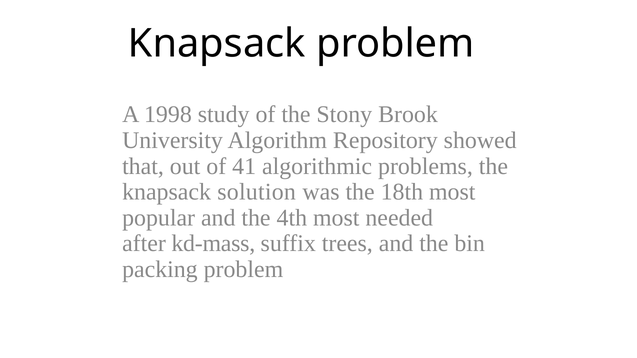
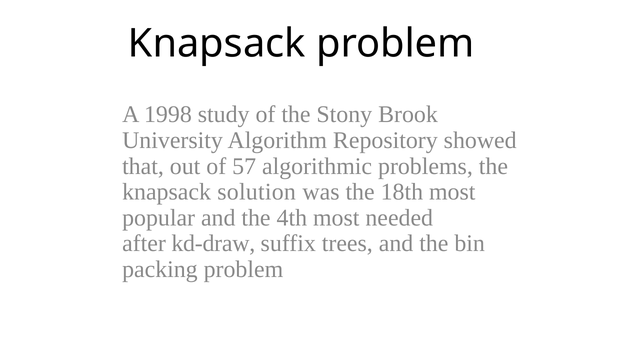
41: 41 -> 57
kd-mass: kd-mass -> kd-draw
